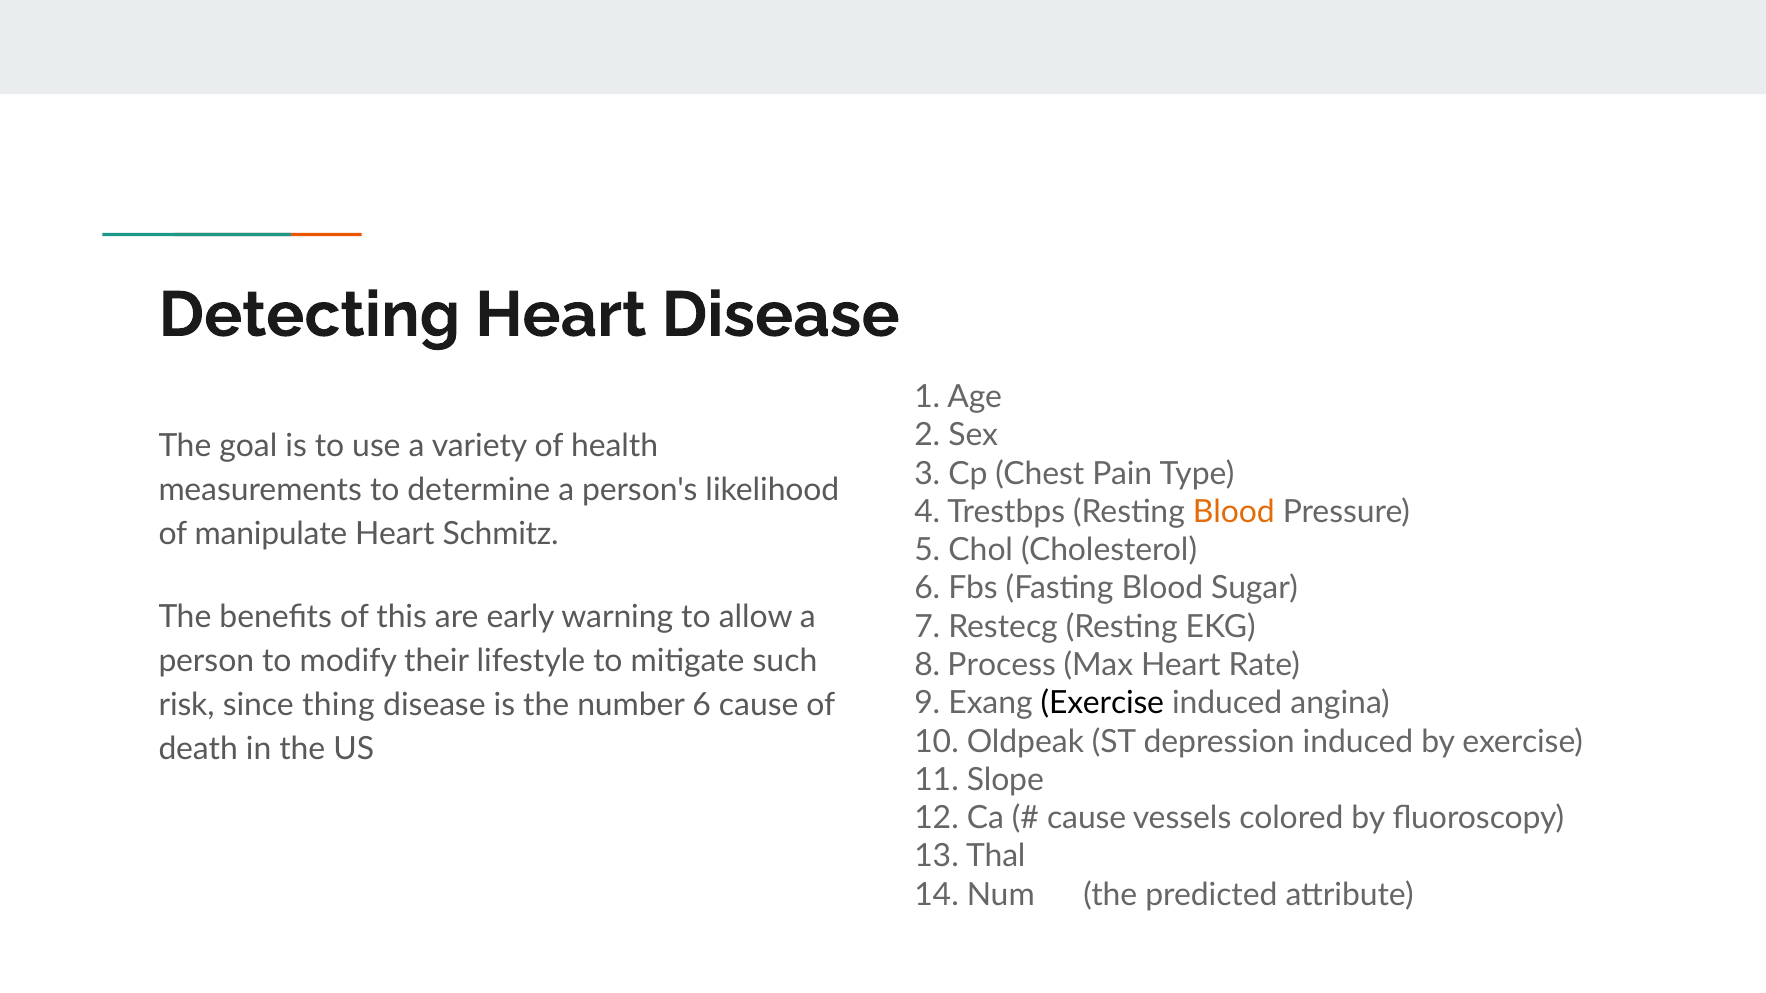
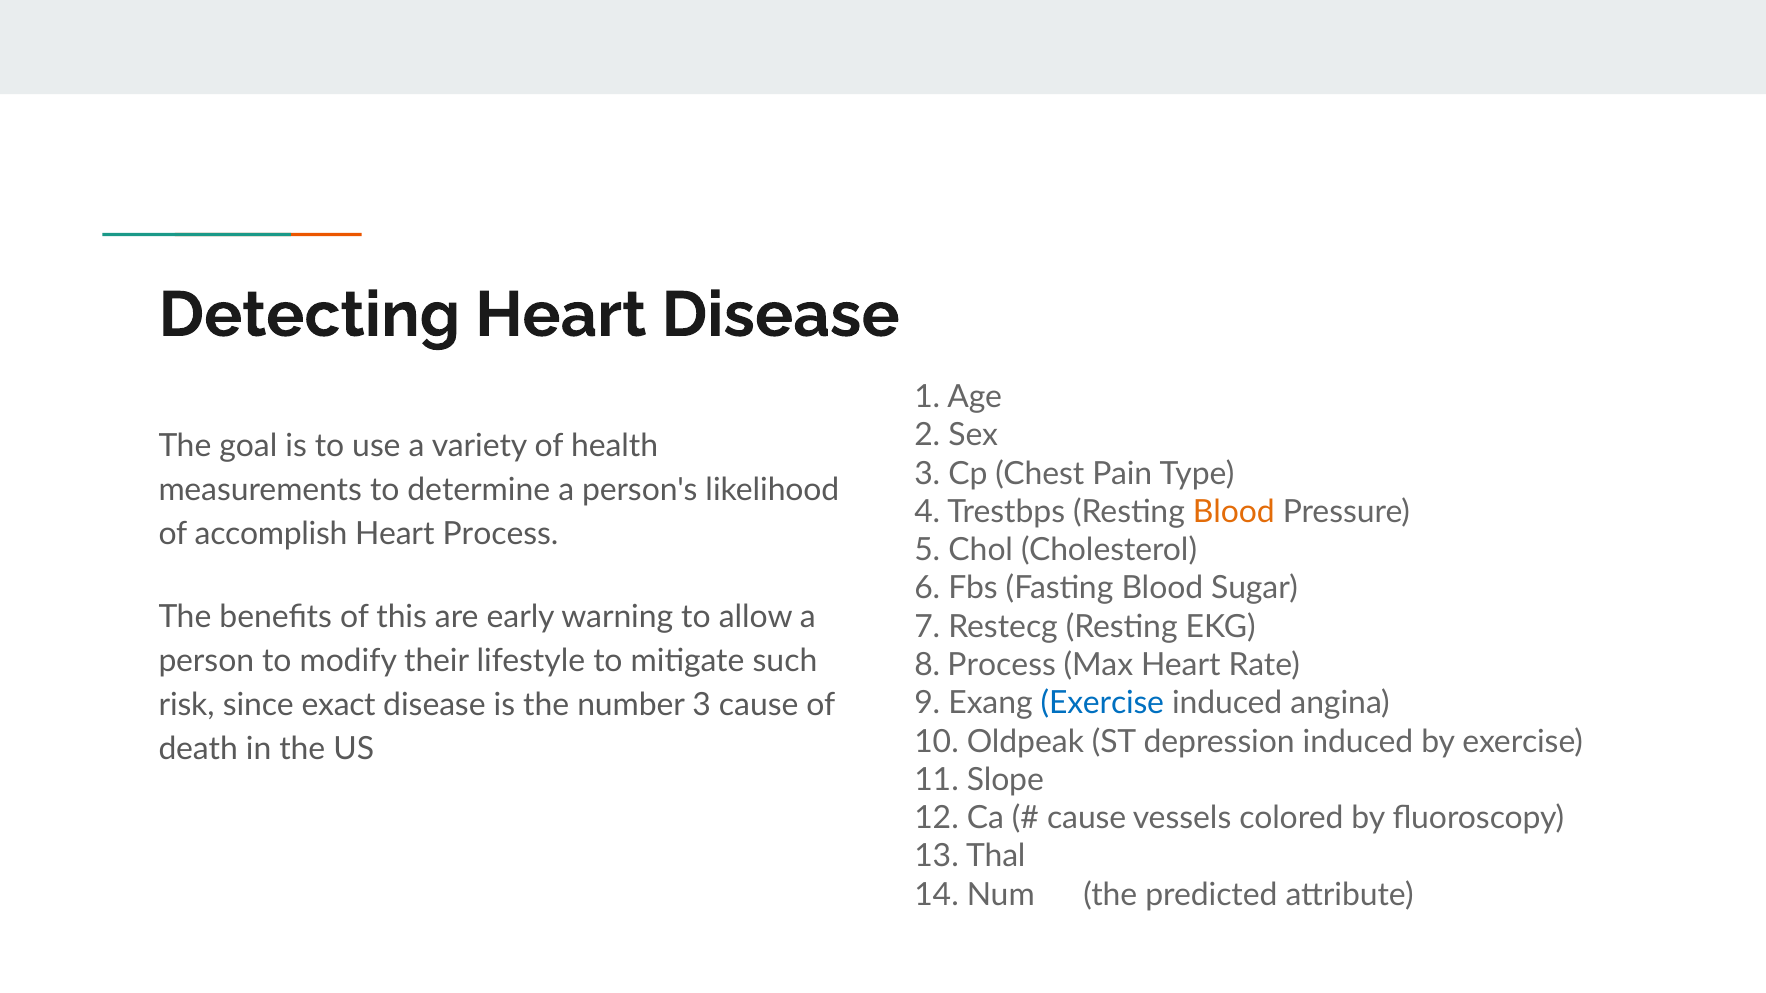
manipulate: manipulate -> accomplish
Heart Schmitz: Schmitz -> Process
Exercise at (1102, 704) colour: black -> blue
thing: thing -> exact
number 6: 6 -> 3
